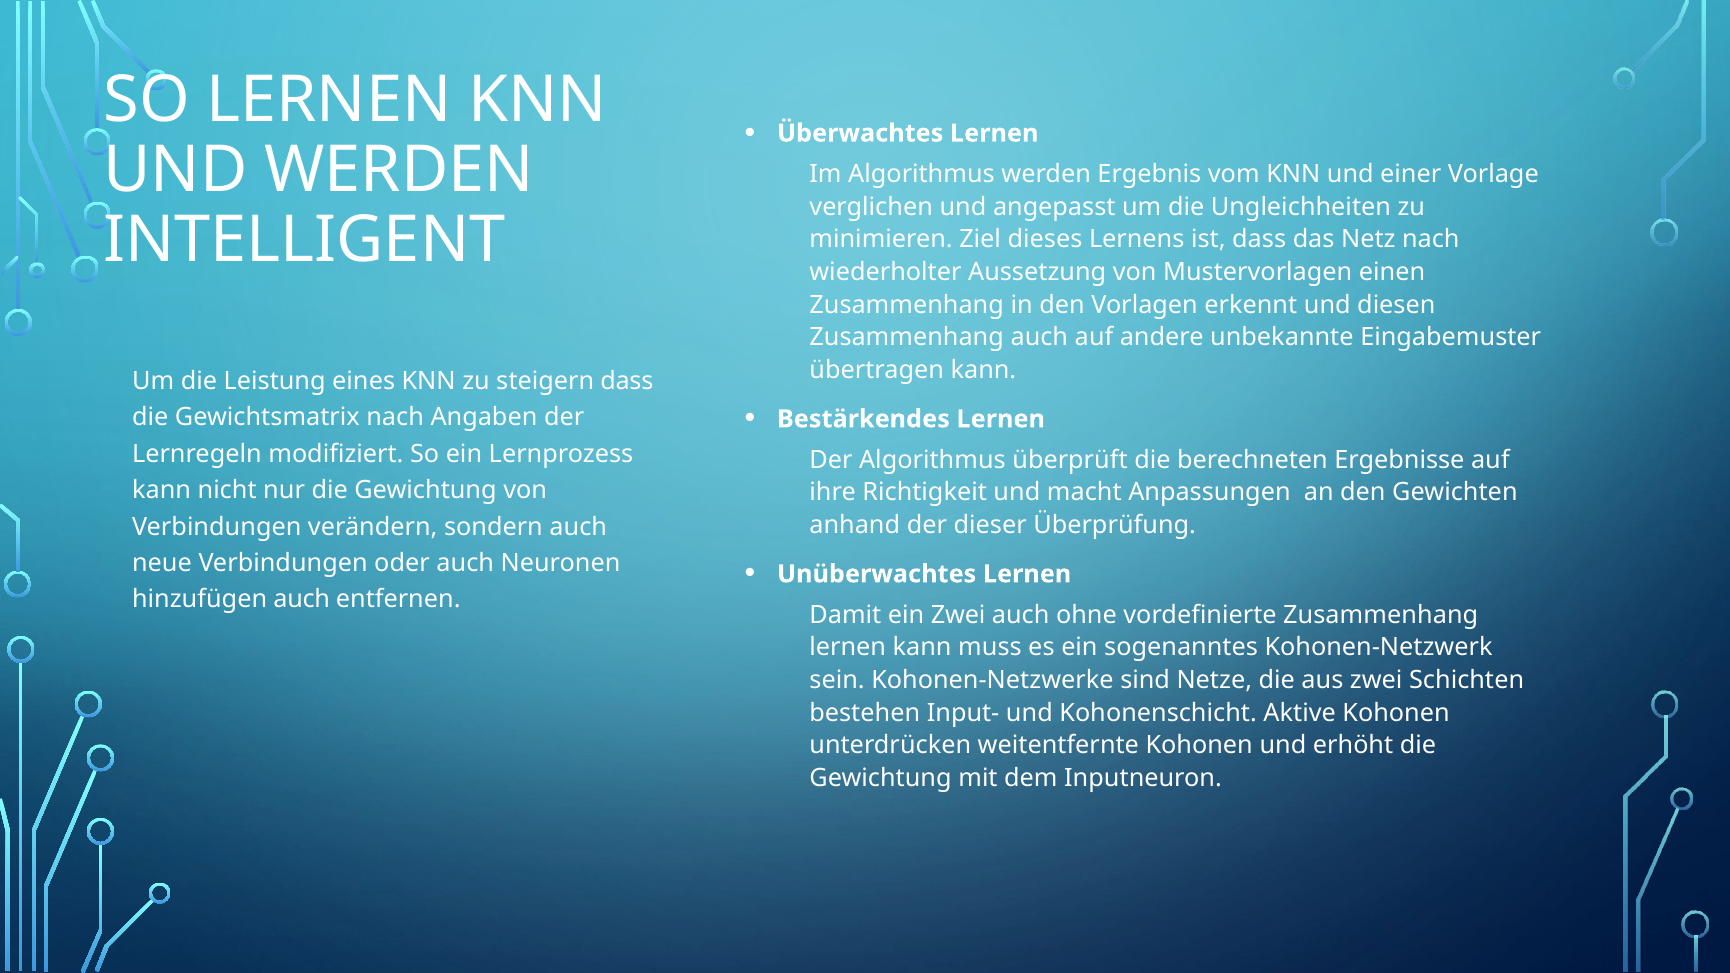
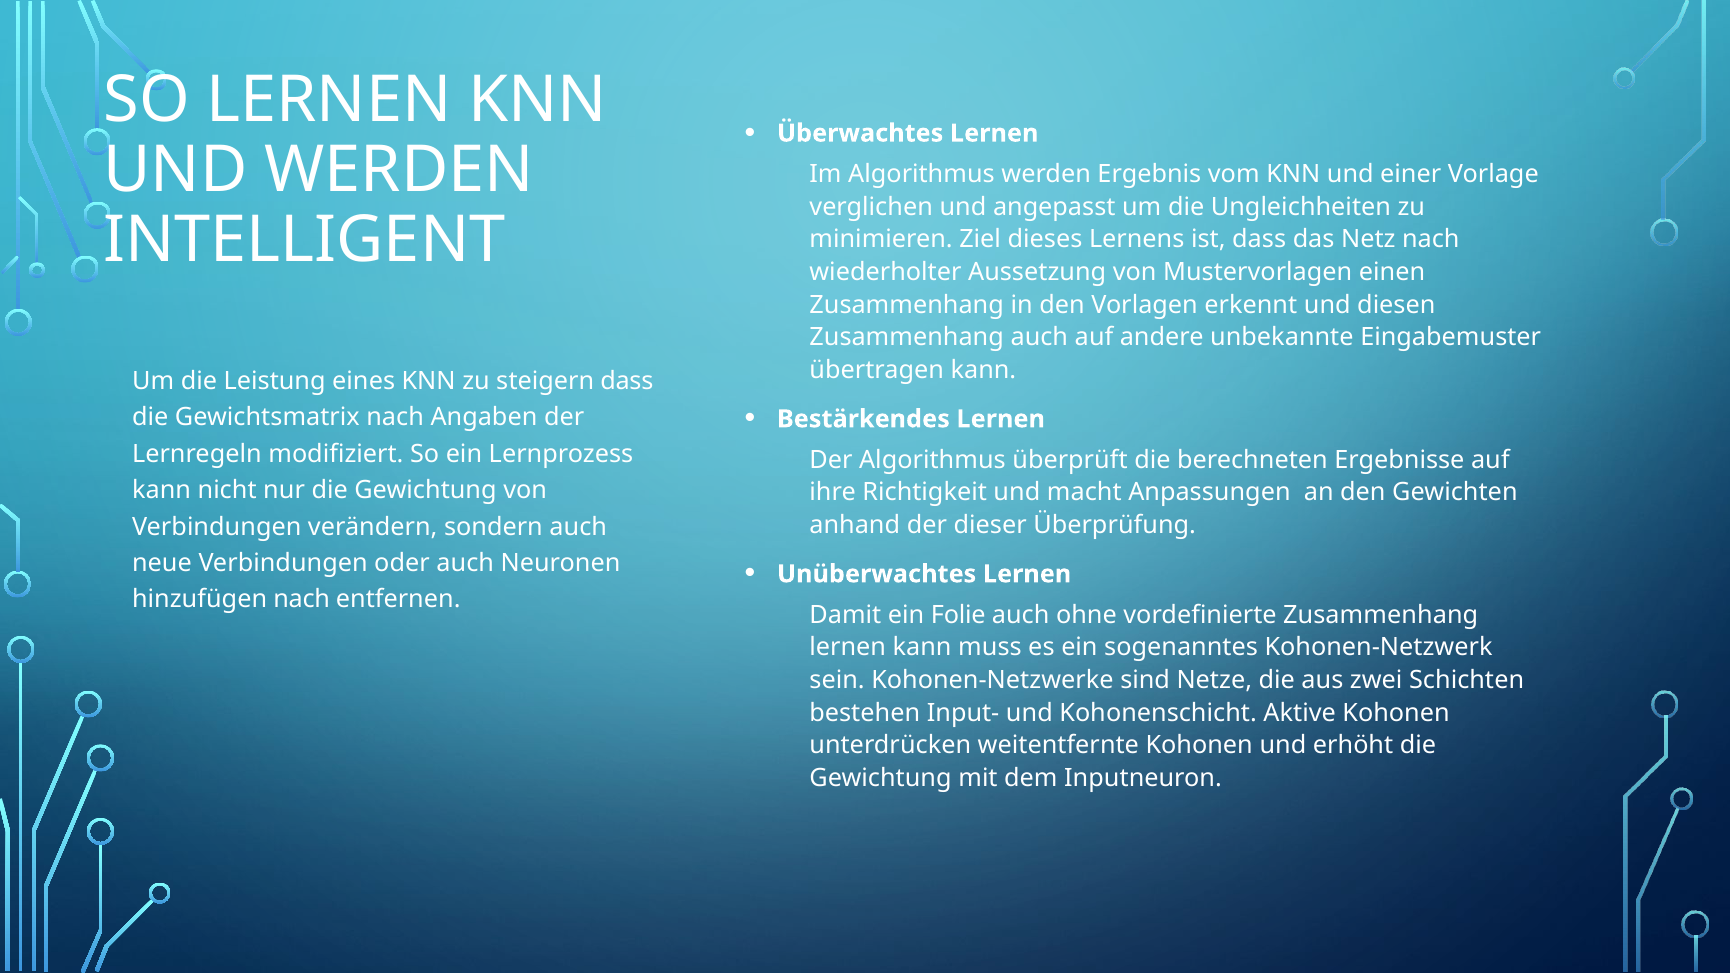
hinzufügen auch: auch -> nach
ein Zwei: Zwei -> Folie
